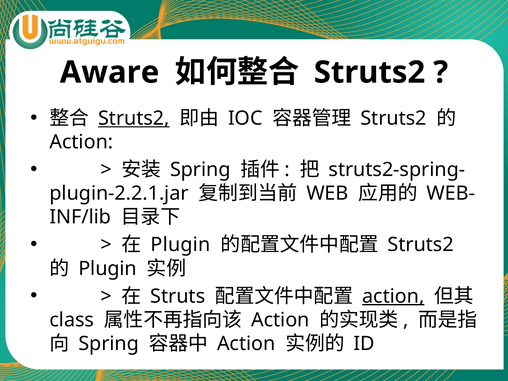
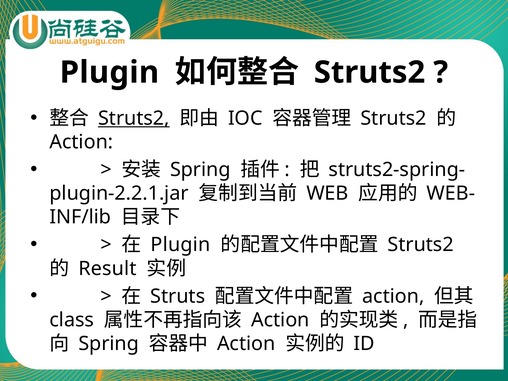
Aware at (110, 72): Aware -> Plugin
Plugin at (108, 269): Plugin -> Result
action at (393, 296) underline: present -> none
